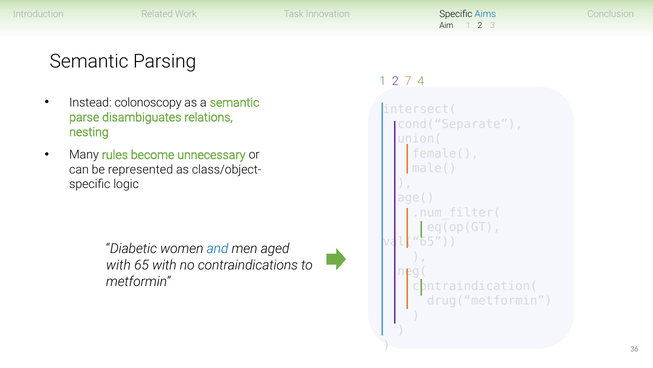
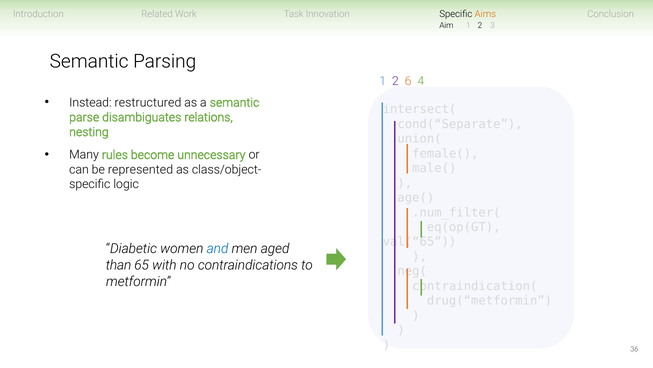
Aims colour: blue -> orange
7: 7 -> 6
colonoscopy: colonoscopy -> restructured
with at (118, 265): with -> than
